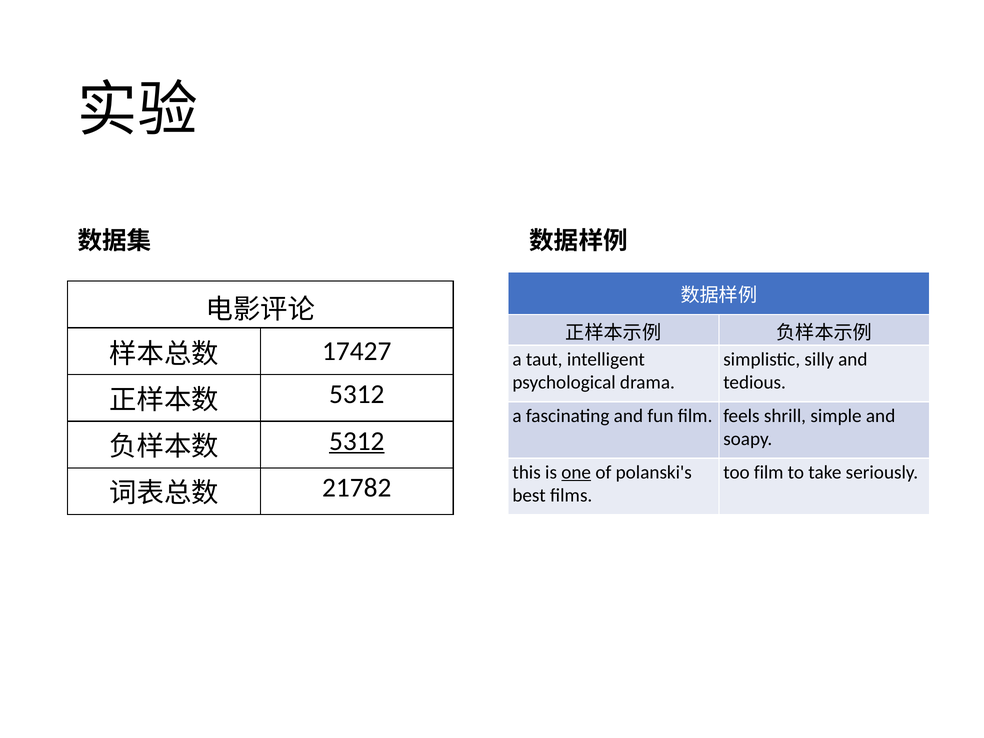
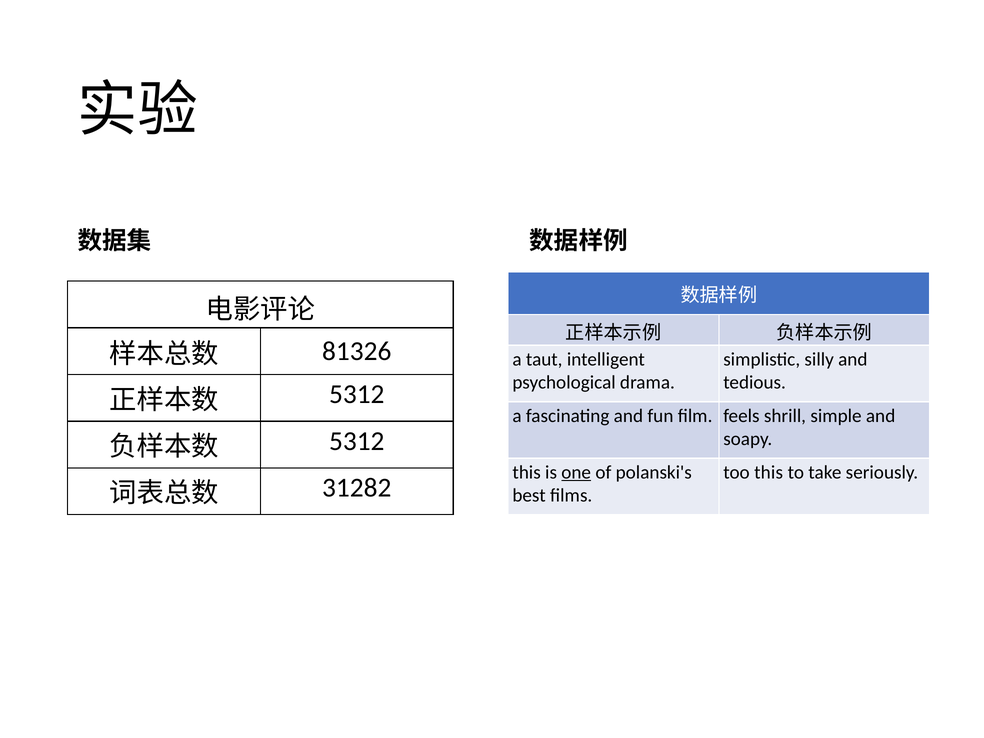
17427: 17427 -> 81326
5312 at (357, 441) underline: present -> none
too film: film -> this
21782: 21782 -> 31282
